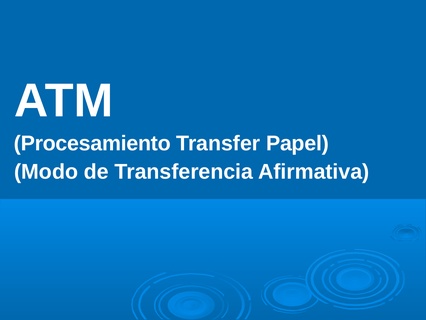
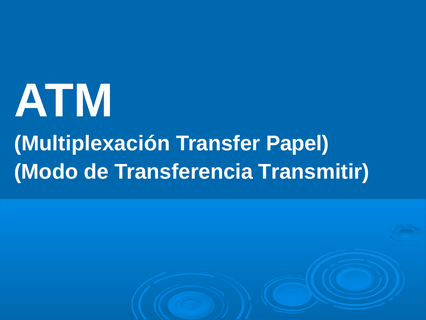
Procesamiento: Procesamiento -> Multiplexación
Afirmativa: Afirmativa -> Transmitir
